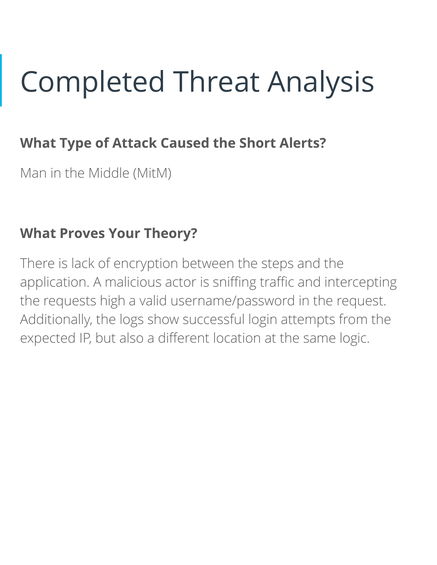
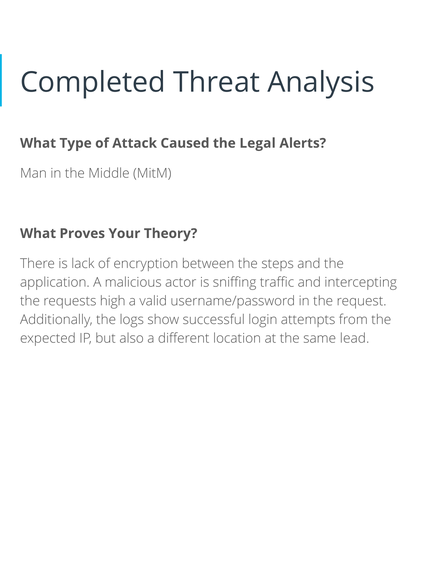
Short: Short -> Legal
logic: logic -> lead
